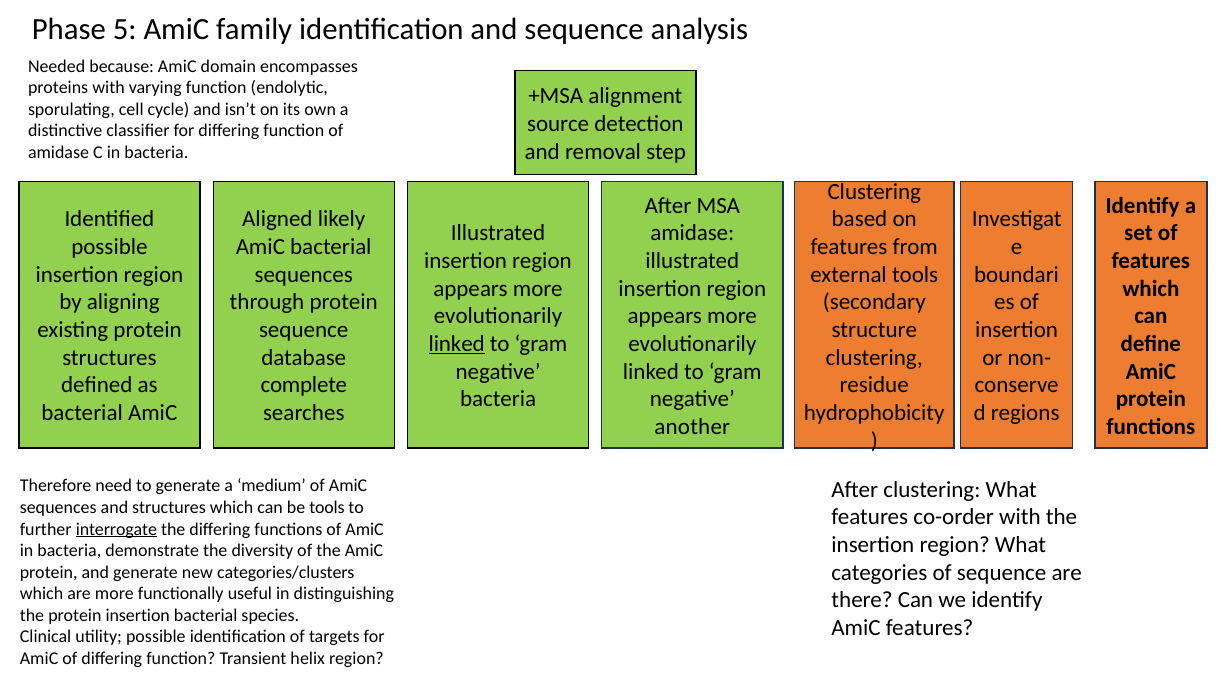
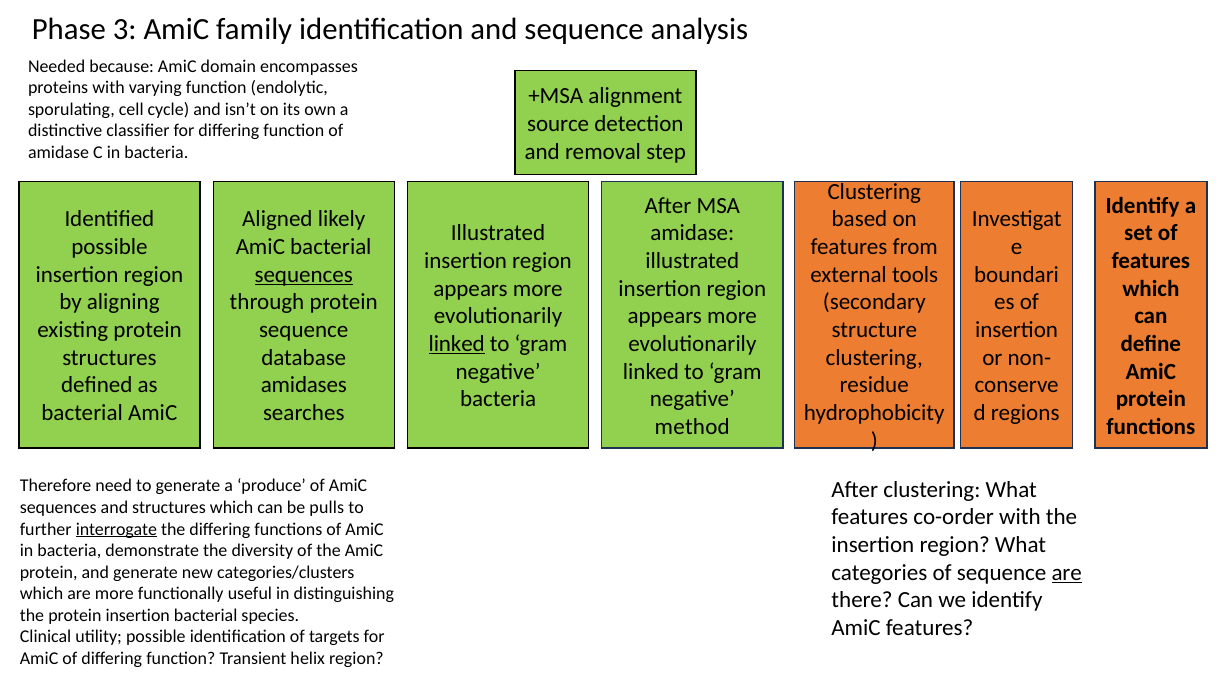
5: 5 -> 3
sequences at (304, 275) underline: none -> present
complete: complete -> amidases
another: another -> method
medium: medium -> produce
be tools: tools -> pulls
are at (1067, 572) underline: none -> present
